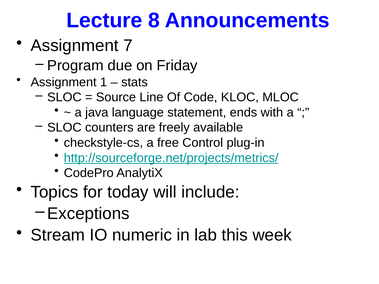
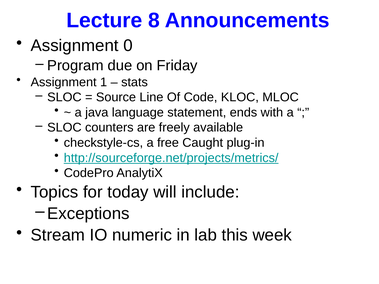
7: 7 -> 0
Control: Control -> Caught
